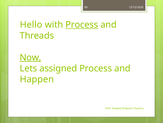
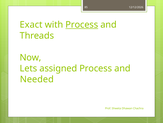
Hello: Hello -> Exact
Now underline: present -> none
Happen: Happen -> Needed
